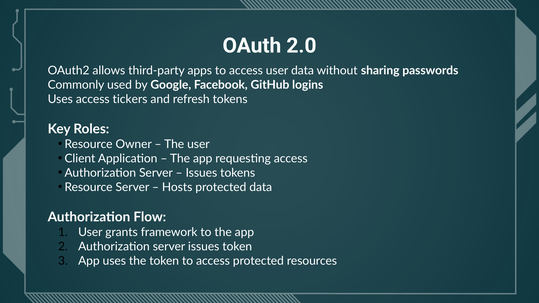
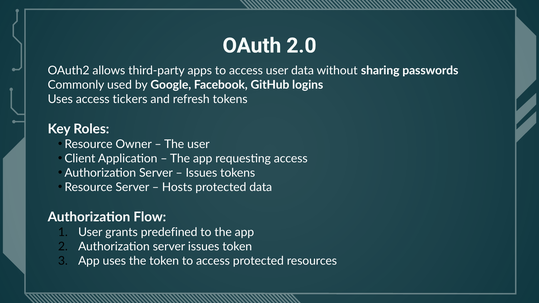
framework: framework -> predefined
